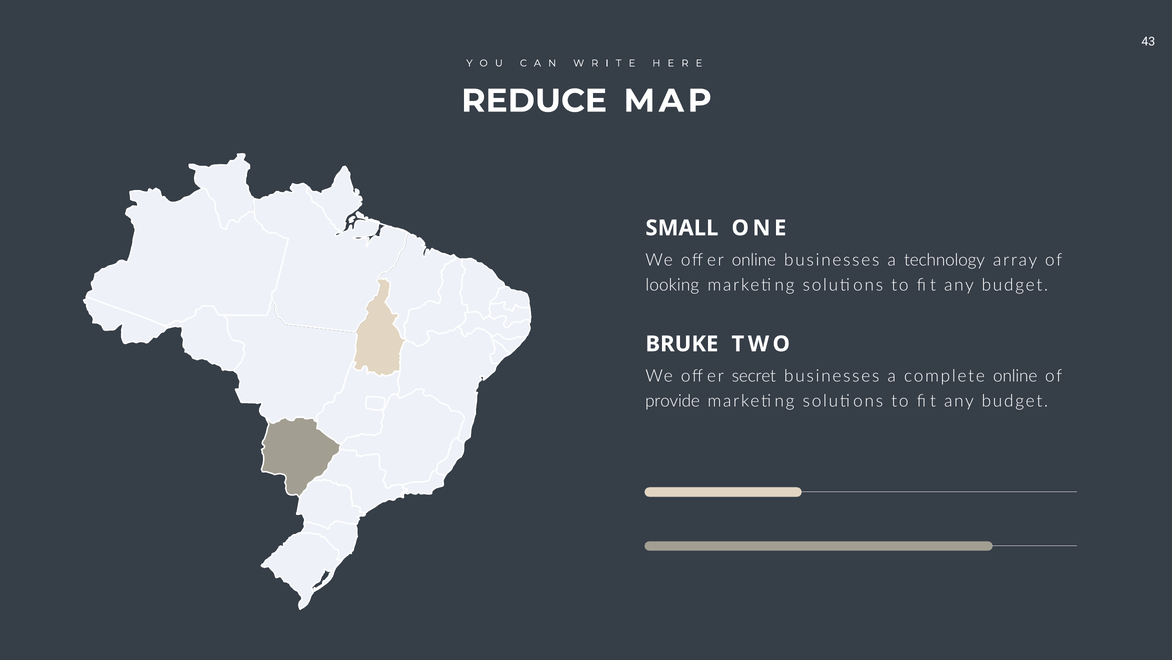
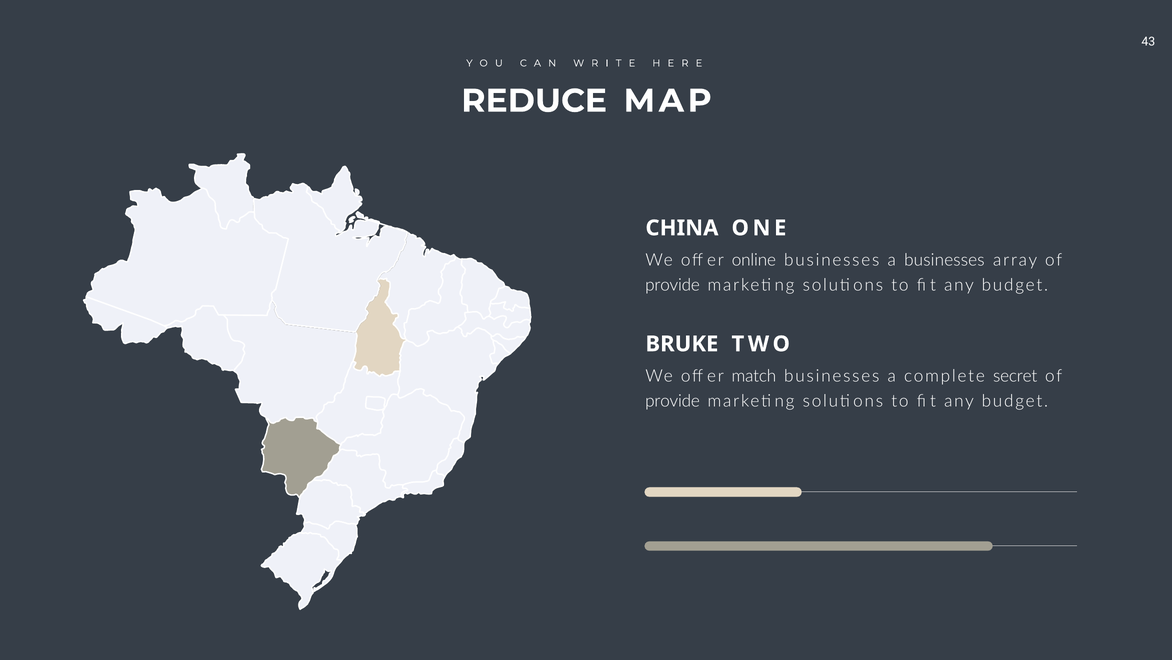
SMALL: SMALL -> CHINA
a technology: technology -> businesses
looking at (672, 285): looking -> provide
secret: secret -> match
complete online: online -> secret
